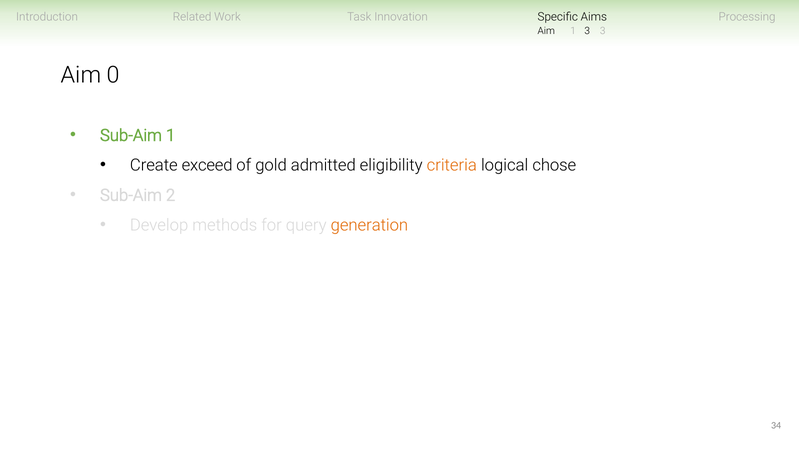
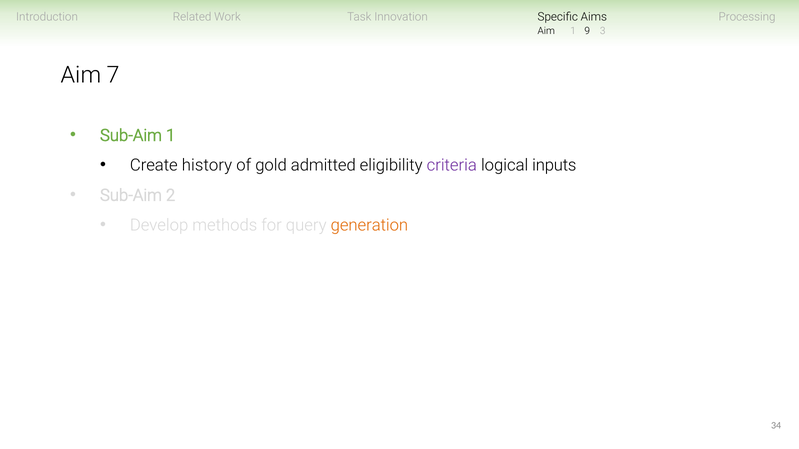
1 3: 3 -> 9
0: 0 -> 7
exceed: exceed -> history
criteria colour: orange -> purple
chose: chose -> inputs
